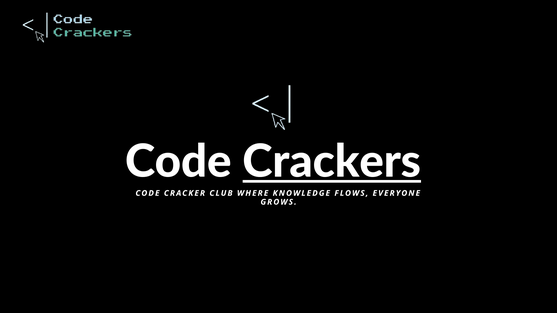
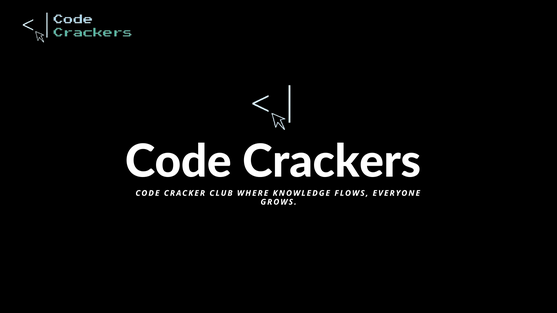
Crackers underline: present -> none
